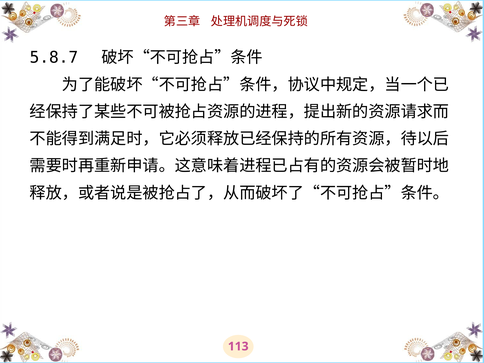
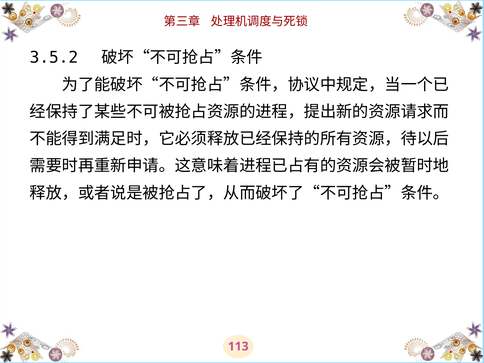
5.8.7: 5.8.7 -> 3.5.2
